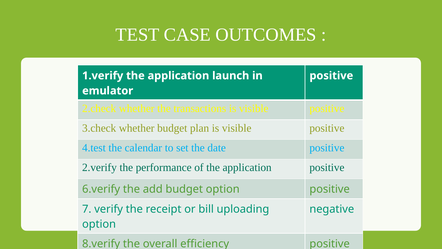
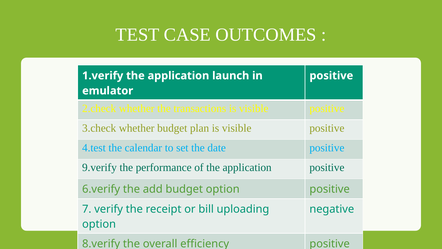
2.verify: 2.verify -> 9.verify
